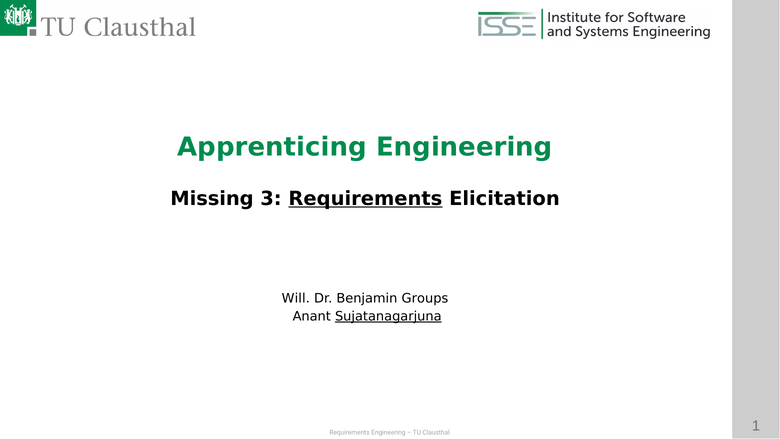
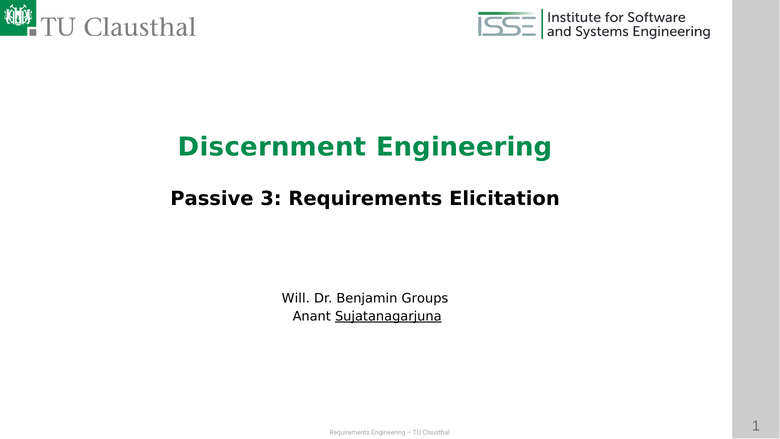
Apprenticing: Apprenticing -> Discernment
Missing: Missing -> Passive
Requirements at (365, 198) underline: present -> none
